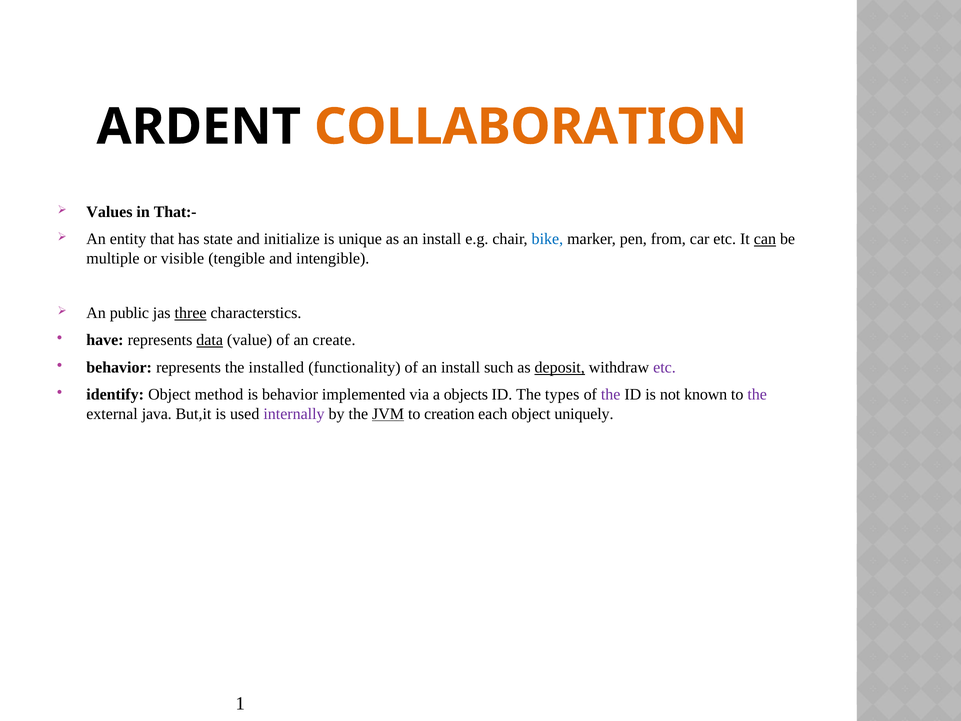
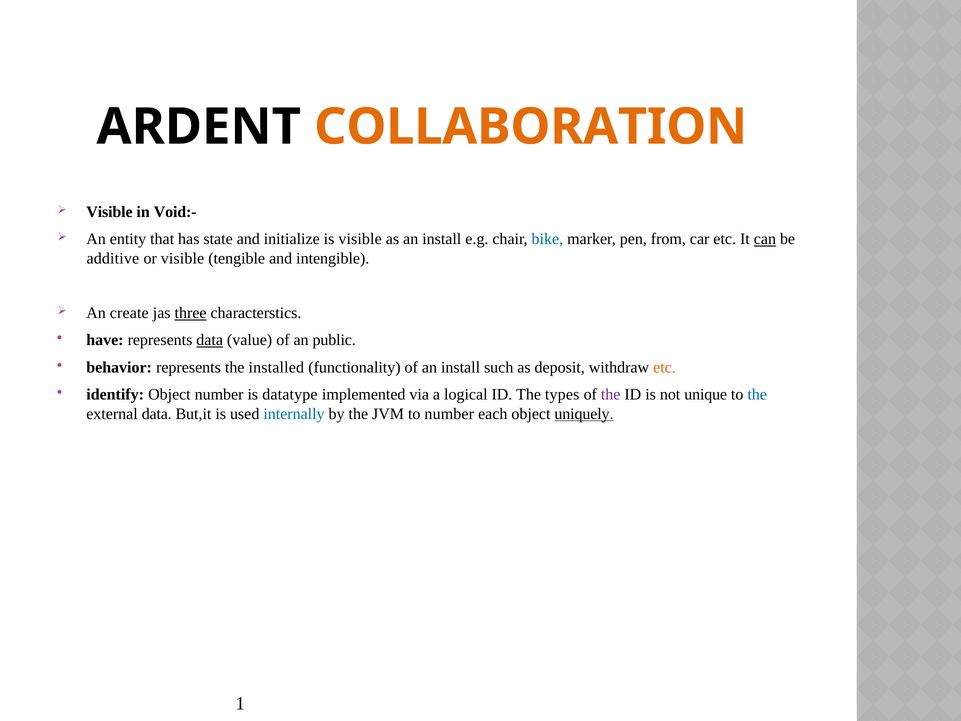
Values at (109, 212): Values -> Visible
That:-: That:- -> Void:-
is unique: unique -> visible
multiple: multiple -> additive
public: public -> create
create: create -> public
deposit underline: present -> none
etc at (665, 367) colour: purple -> orange
Object method: method -> number
is behavior: behavior -> datatype
objects: objects -> logical
known: known -> unique
the at (757, 395) colour: purple -> blue
external java: java -> data
internally colour: purple -> blue
JVM underline: present -> none
to creation: creation -> number
uniquely underline: none -> present
